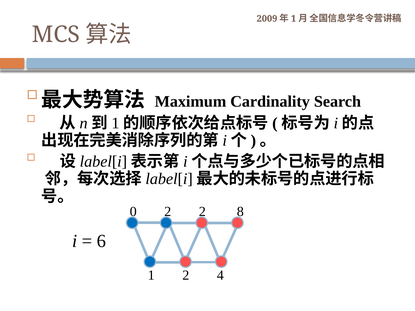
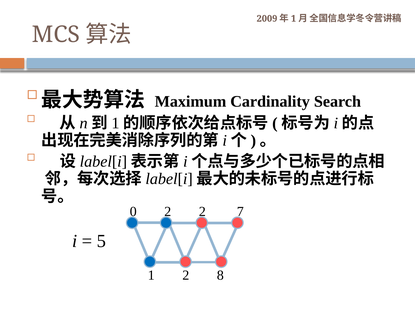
8: 8 -> 7
6: 6 -> 5
4: 4 -> 8
